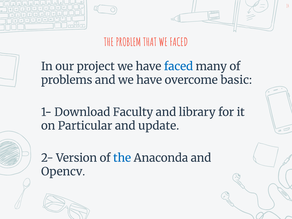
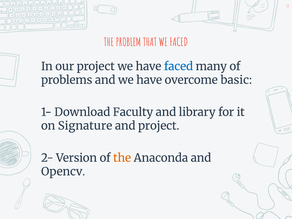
Particular: Particular -> Signature
and update: update -> project
the at (122, 158) colour: blue -> orange
